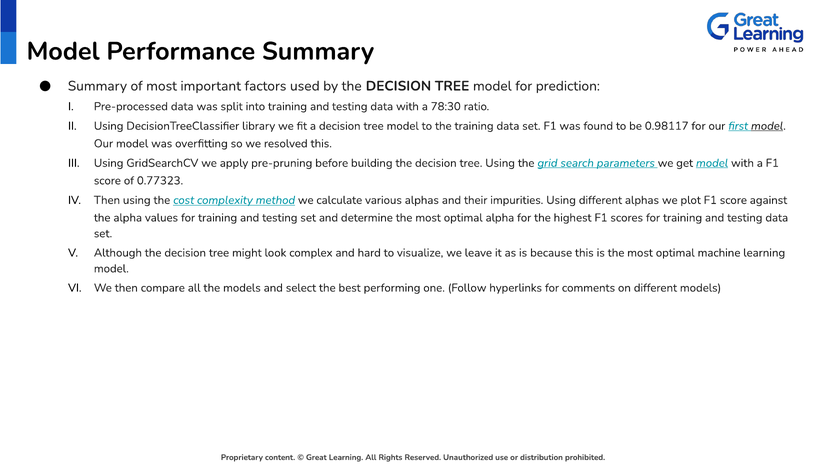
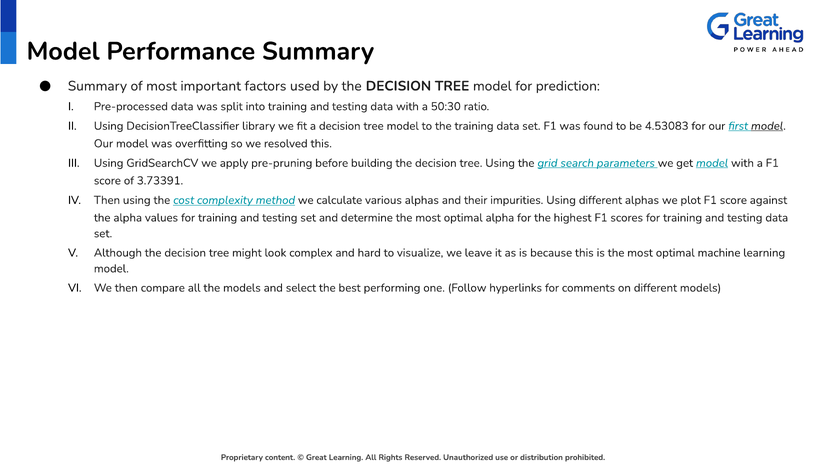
78:30: 78:30 -> 50:30
0.98117: 0.98117 -> 4.53083
0.77323: 0.77323 -> 3.73391
